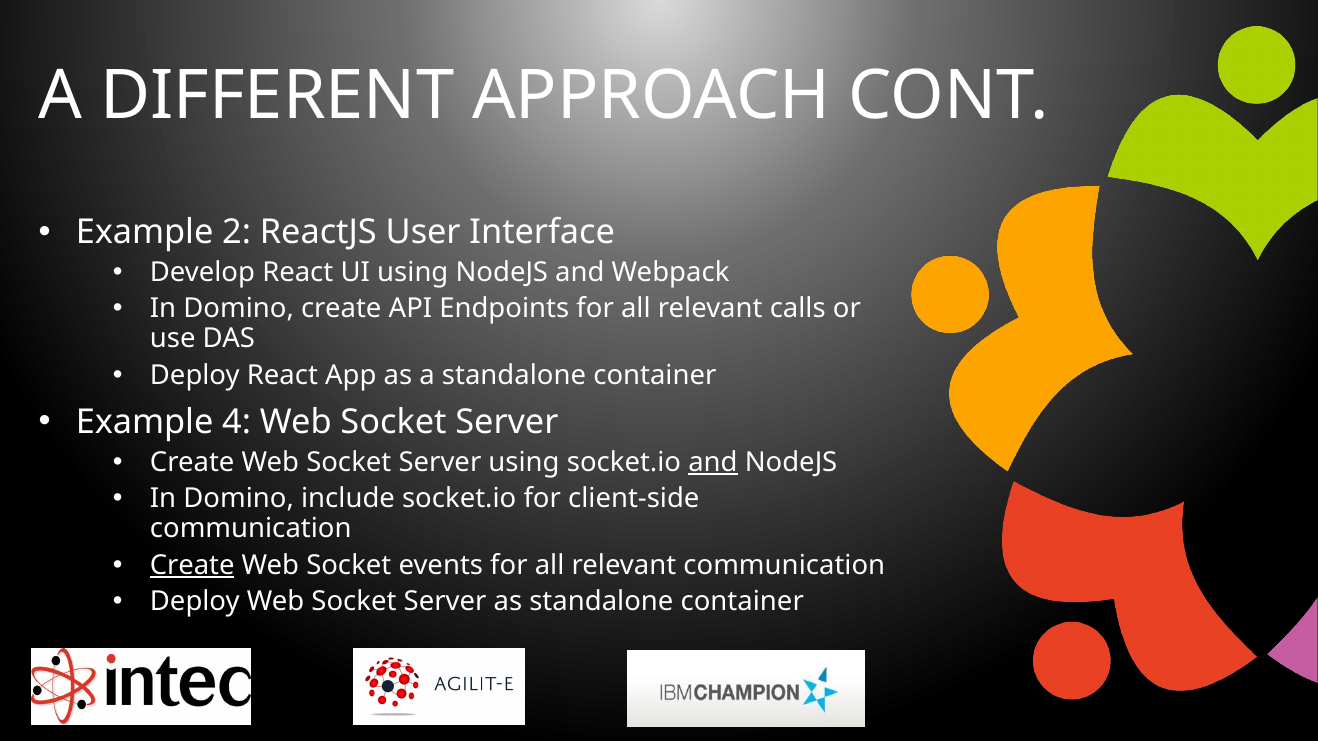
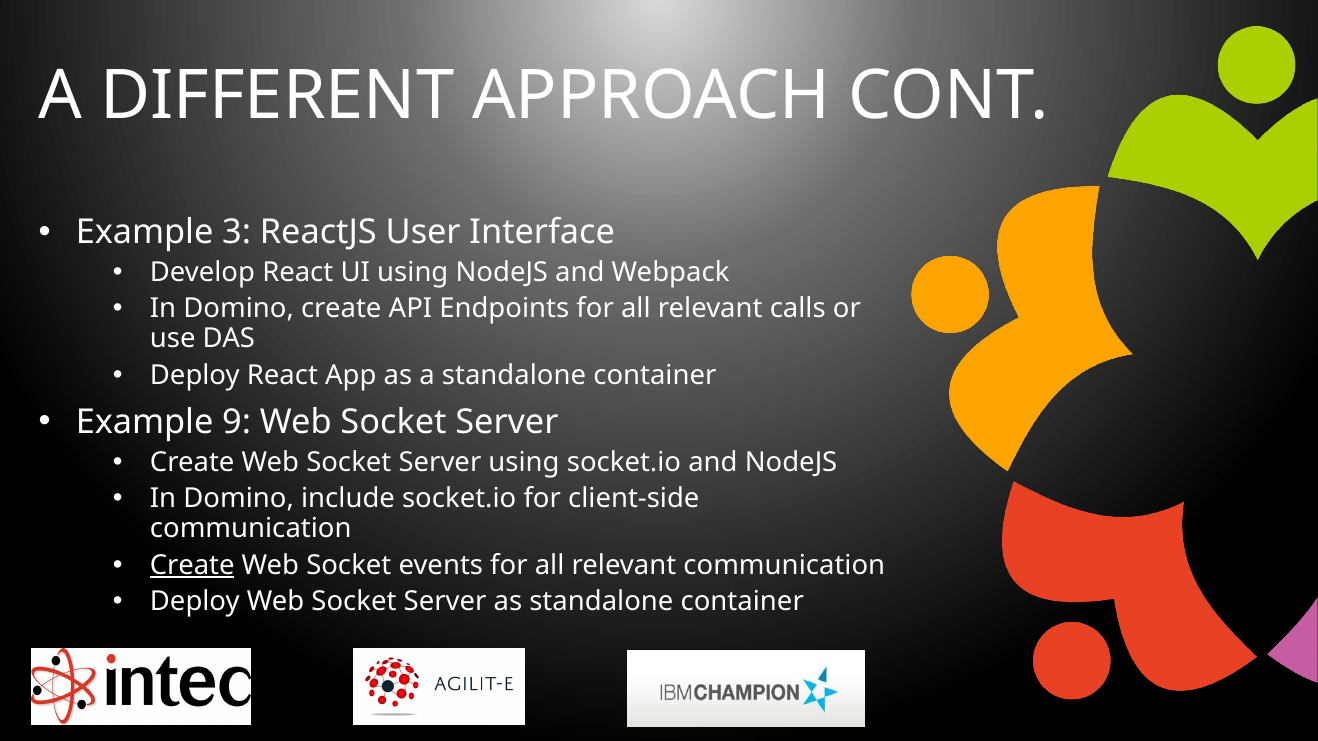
2: 2 -> 3
4: 4 -> 9
and at (713, 463) underline: present -> none
